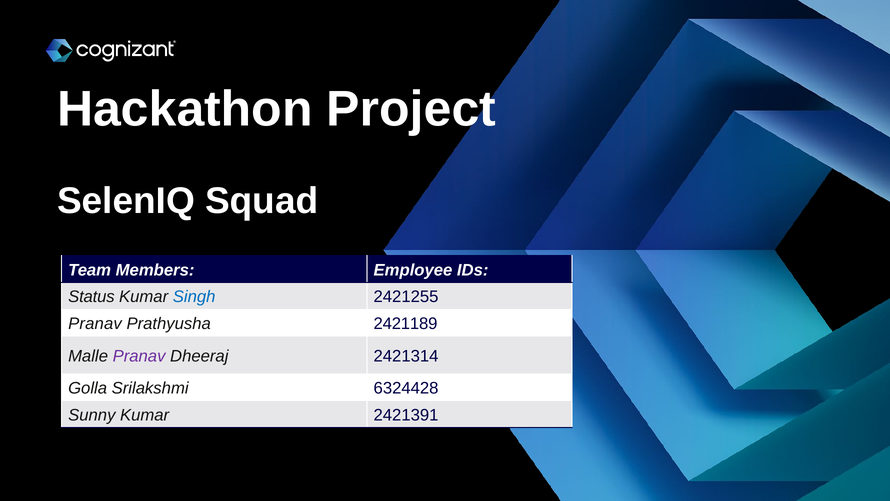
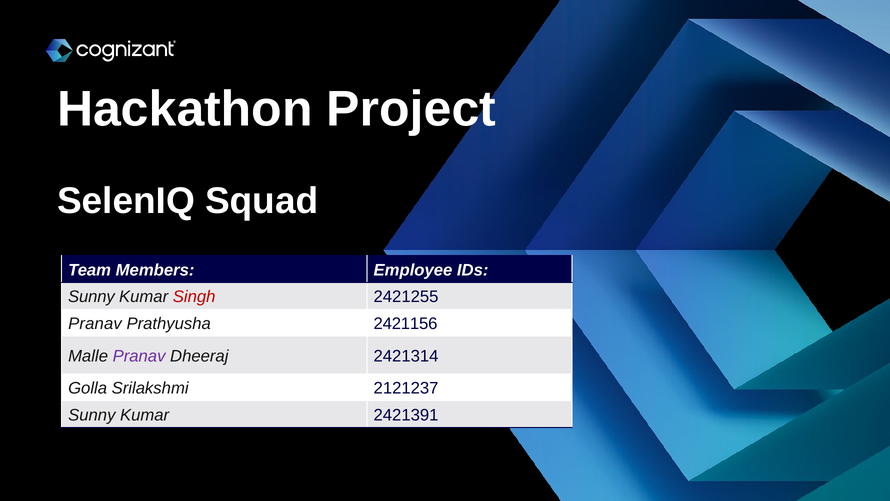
Status at (91, 297): Status -> Sunny
Singh colour: blue -> red
2421189: 2421189 -> 2421156
6324428: 6324428 -> 2121237
